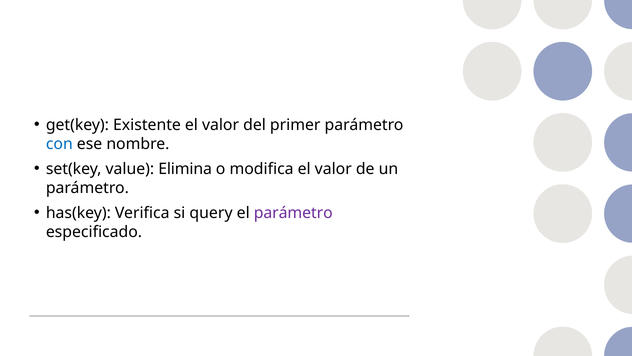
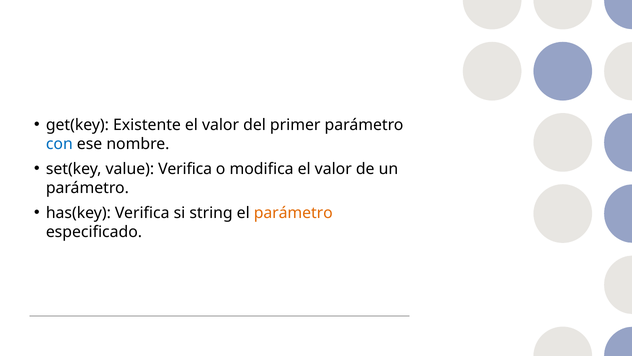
value Elimina: Elimina -> Verifica
query: query -> string
parámetro at (293, 213) colour: purple -> orange
